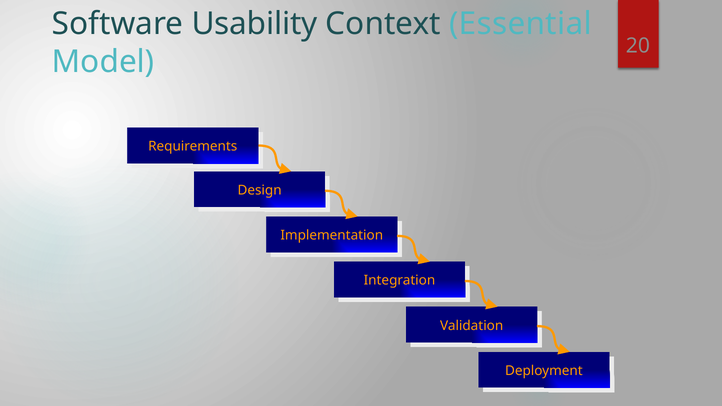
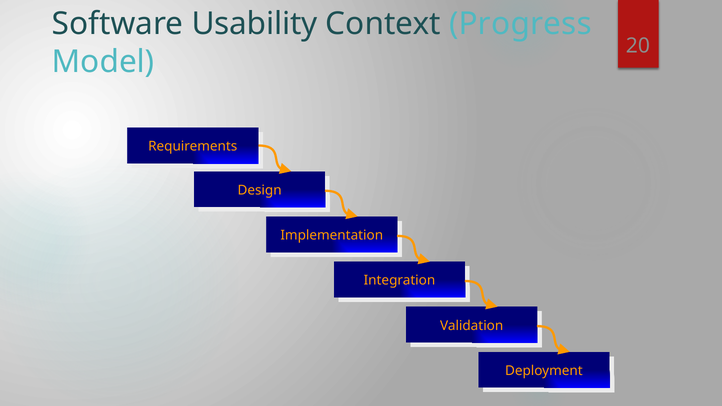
Essential: Essential -> Progress
